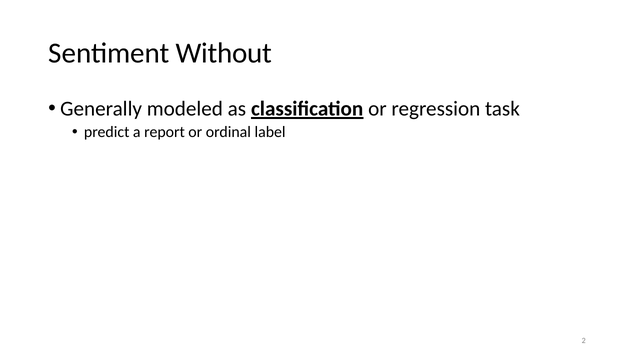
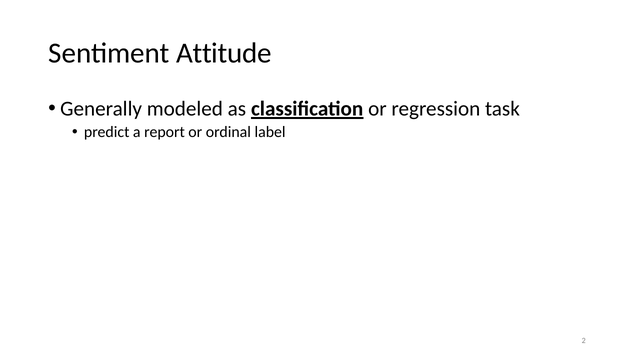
Without: Without -> Attitude
